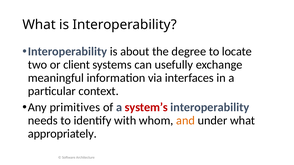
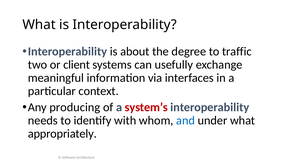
locate: locate -> traffic
primitives: primitives -> producing
and colour: orange -> blue
